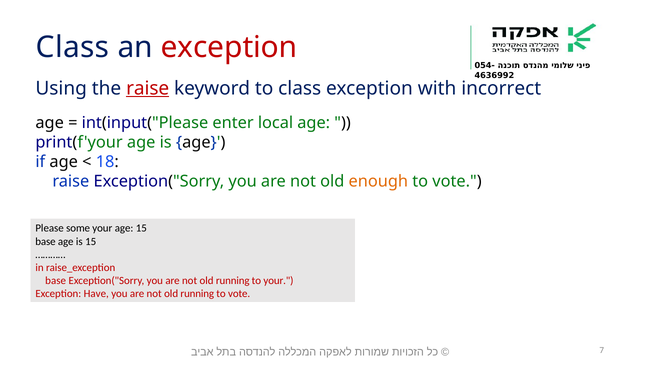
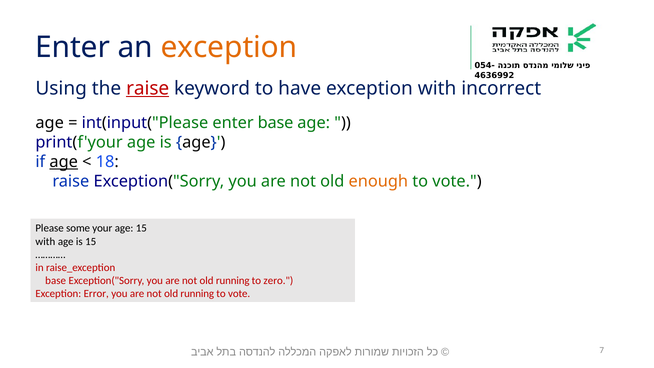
Class at (72, 48): Class -> Enter
exception at (229, 48) colour: red -> orange
to class: class -> have
enter local: local -> base
age at (64, 162) underline: none -> present
base at (45, 241): base -> with
to your: your -> zero
Have: Have -> Error
